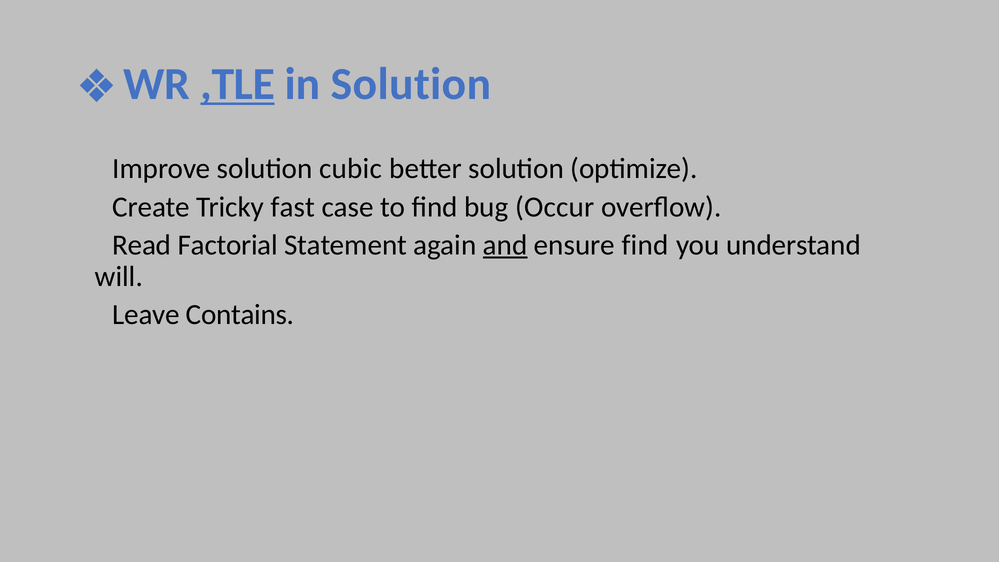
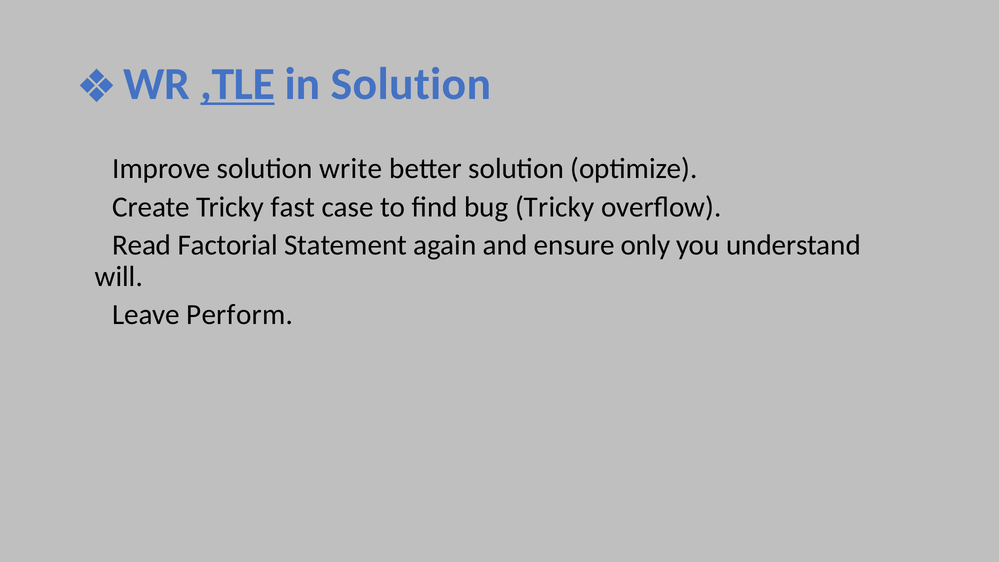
cubic: cubic -> write
bug Occur: Occur -> Tricky
and underline: present -> none
ensure find: find -> only
Contains: Contains -> Perform
